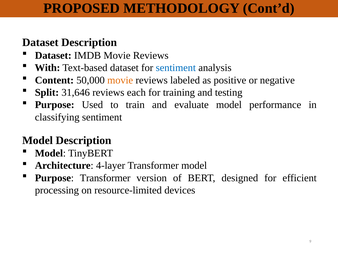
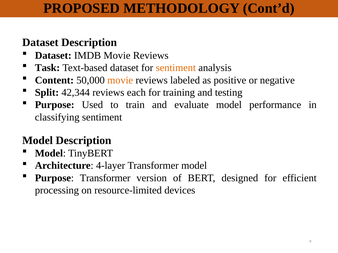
With: With -> Task
sentiment at (176, 68) colour: blue -> orange
31,646: 31,646 -> 42,344
